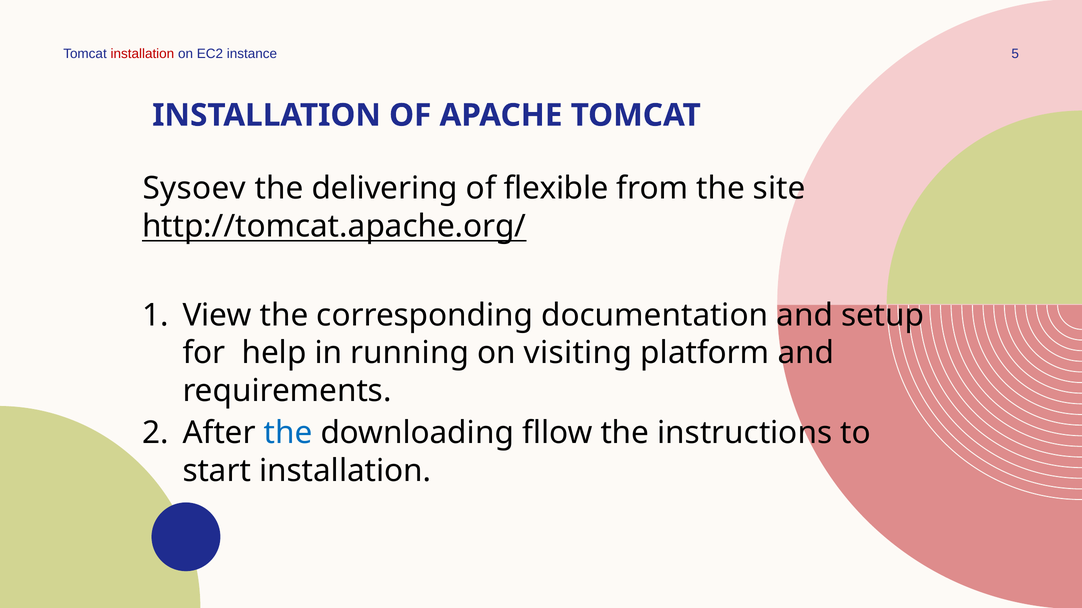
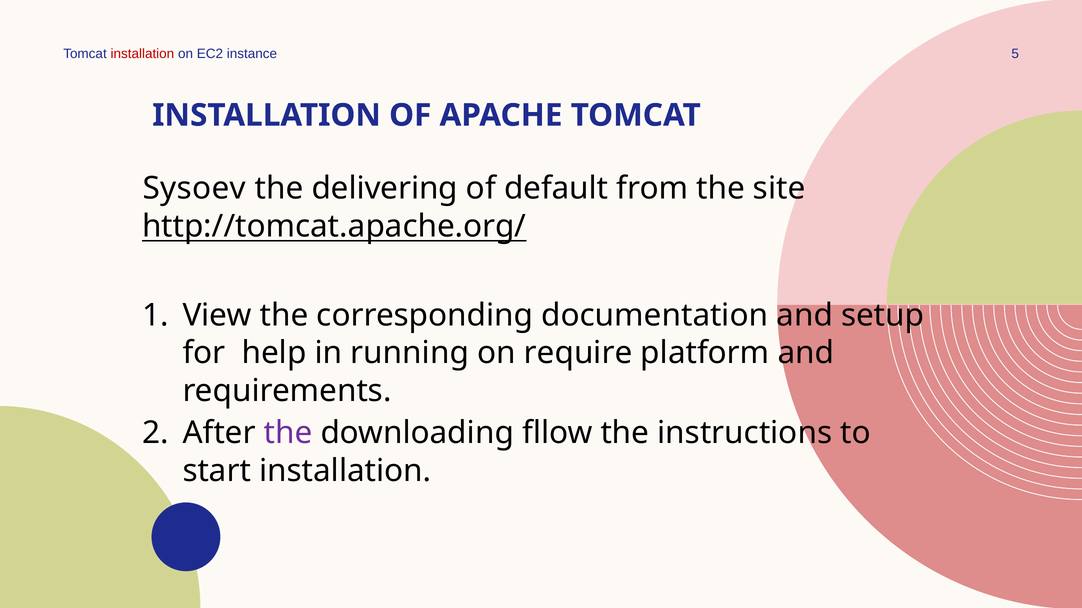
flexible: flexible -> default
visiting: visiting -> require
the at (288, 433) colour: blue -> purple
